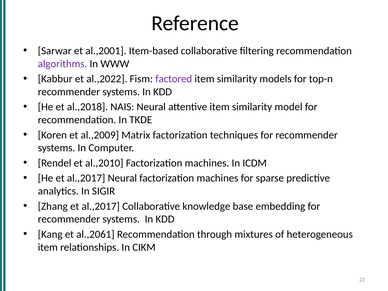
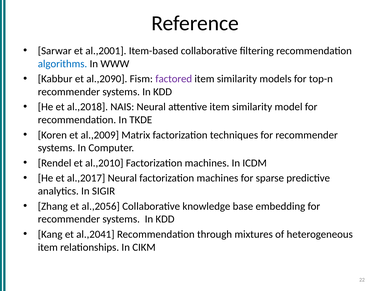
algorithms colour: purple -> blue
al.,2022: al.,2022 -> al.,2090
Zhang et al.,2017: al.,2017 -> al.,2056
al.,2061: al.,2061 -> al.,2041
